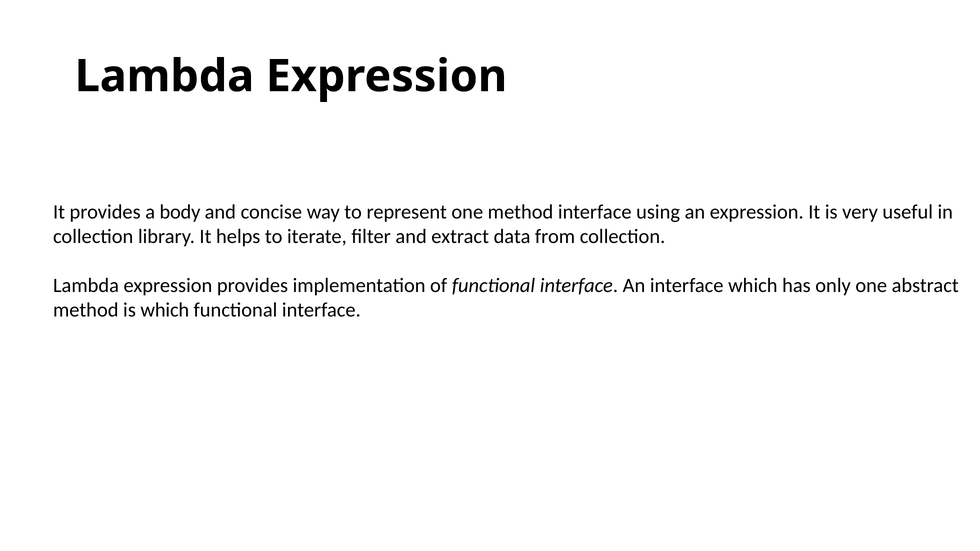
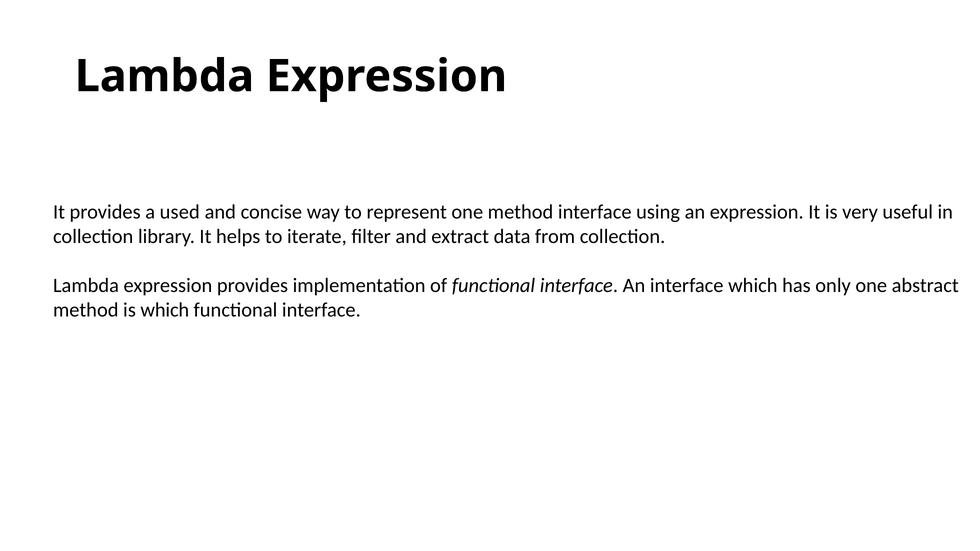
body: body -> used
